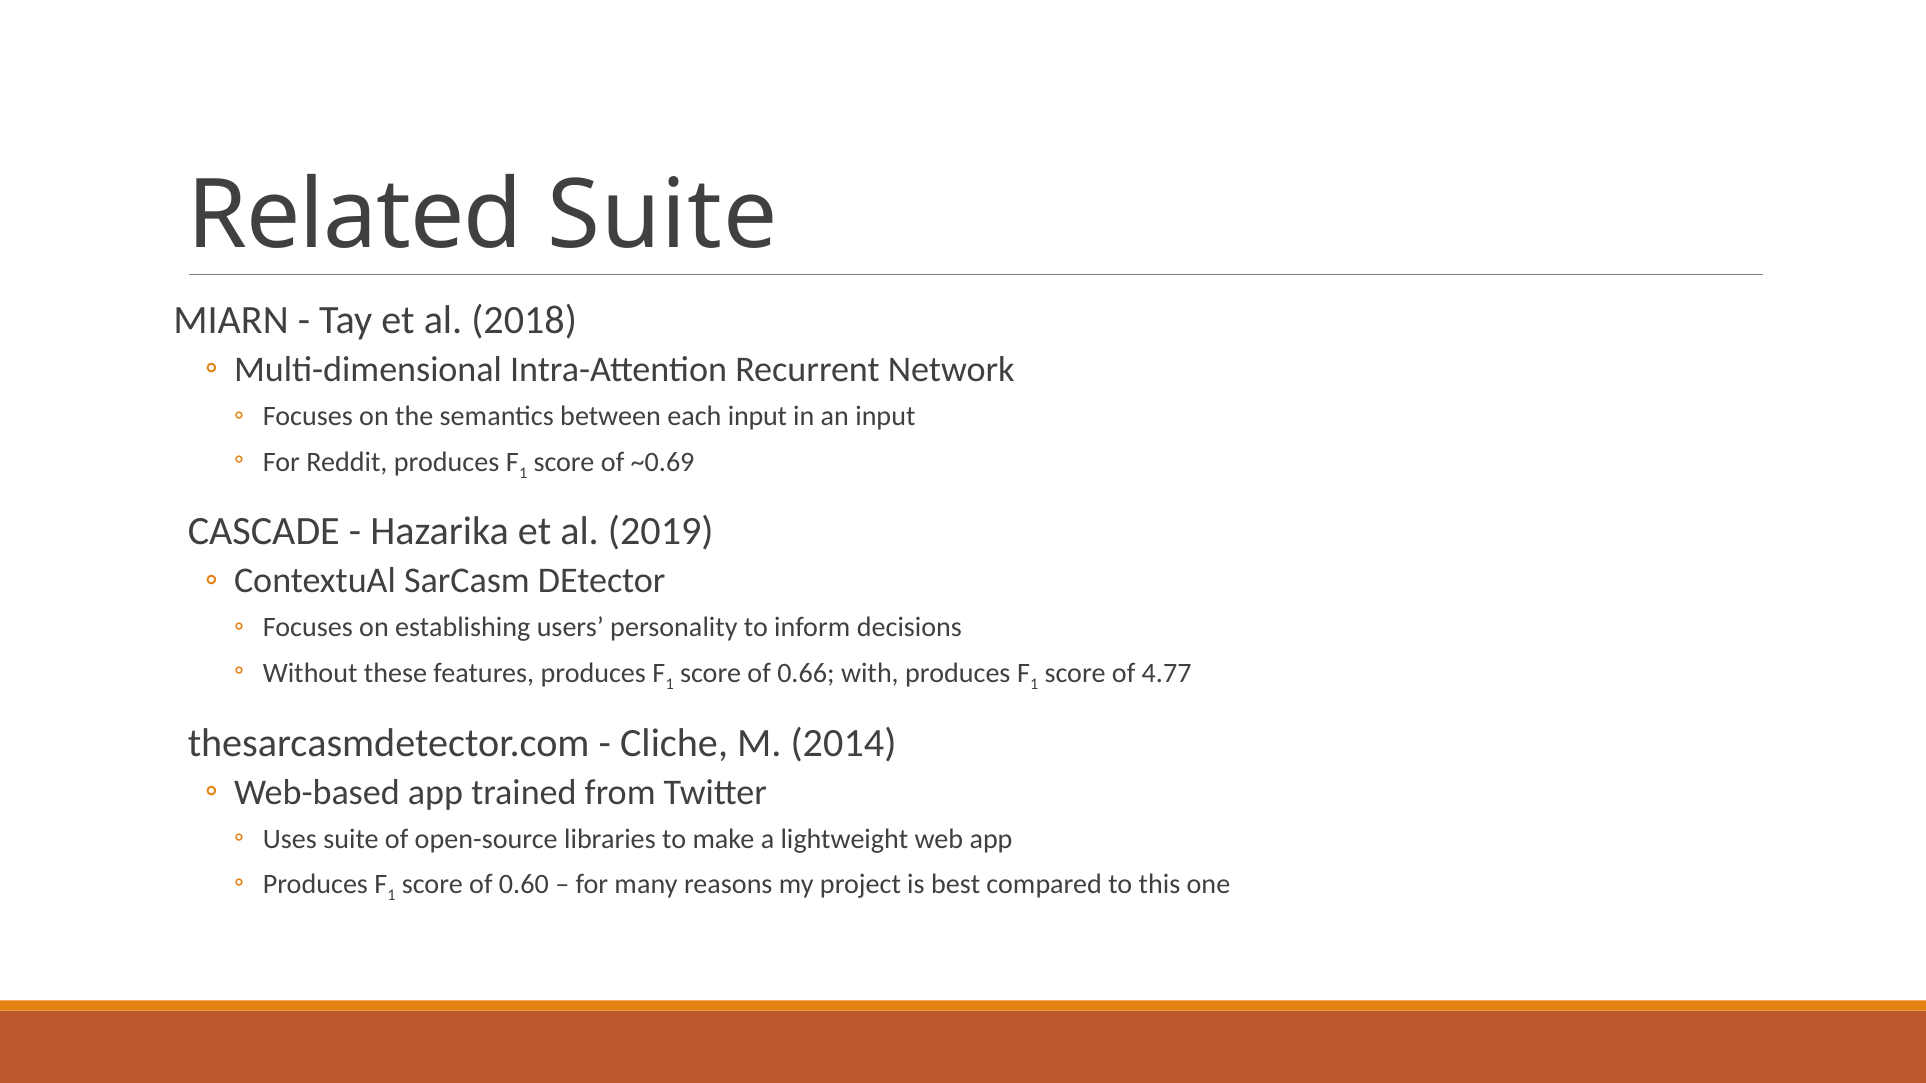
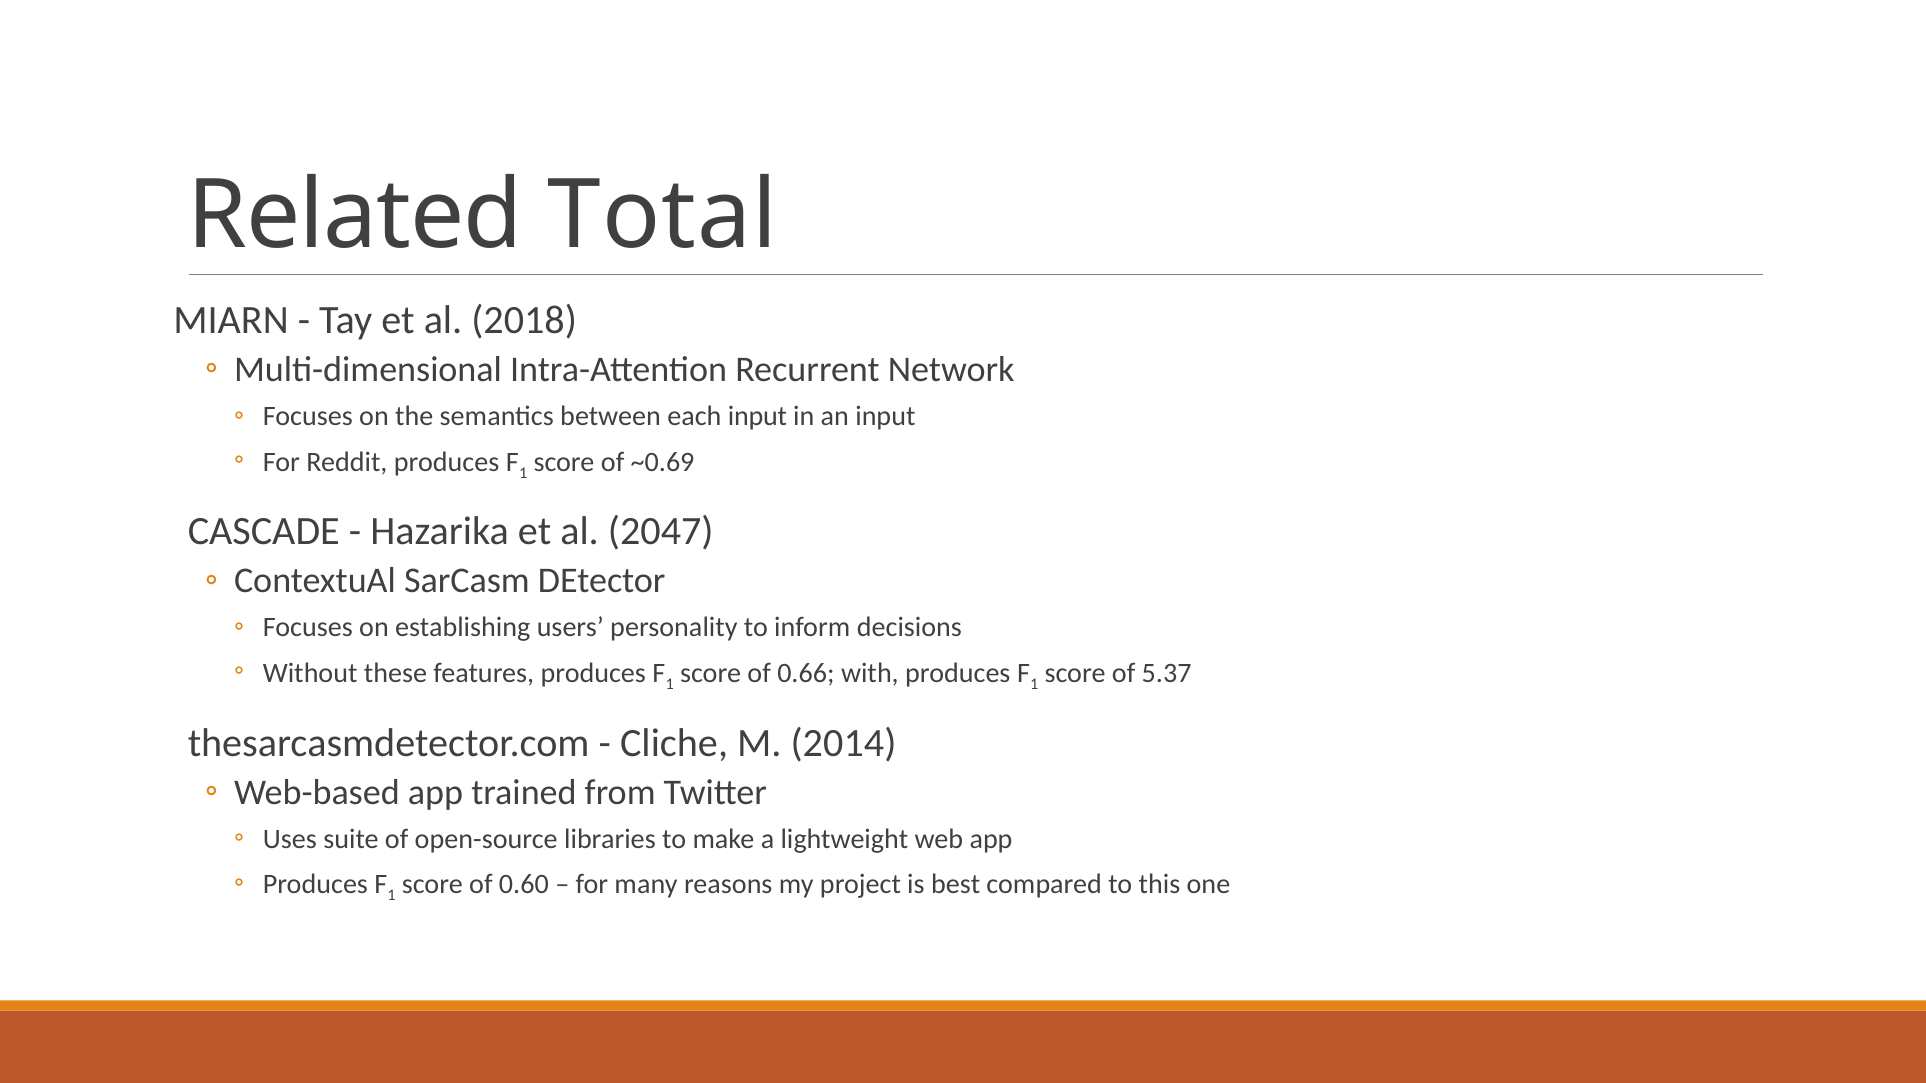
Related Suite: Suite -> Total
2019: 2019 -> 2047
4.77: 4.77 -> 5.37
